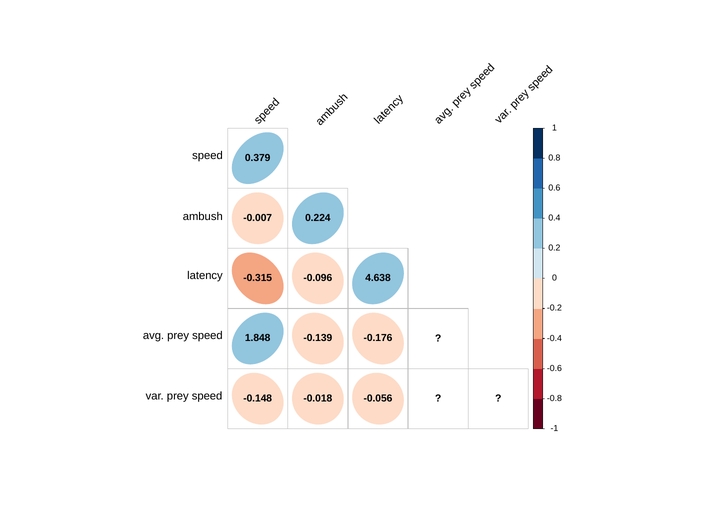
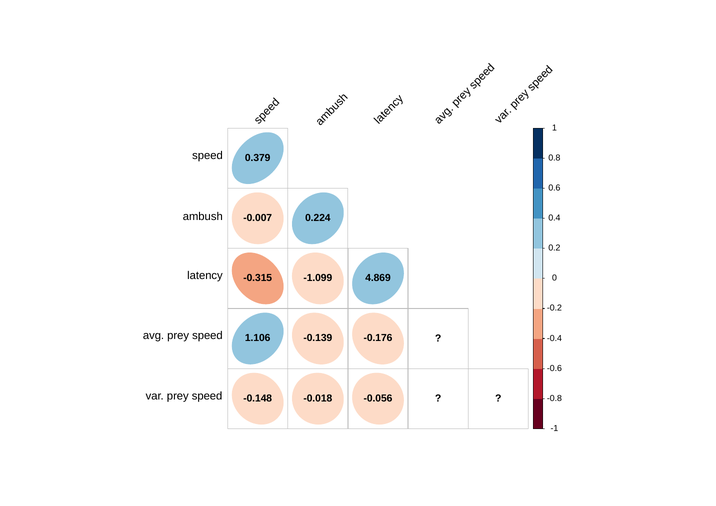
-0.096: -0.096 -> -1.099
4.638: 4.638 -> 4.869
1.848: 1.848 -> 1.106
